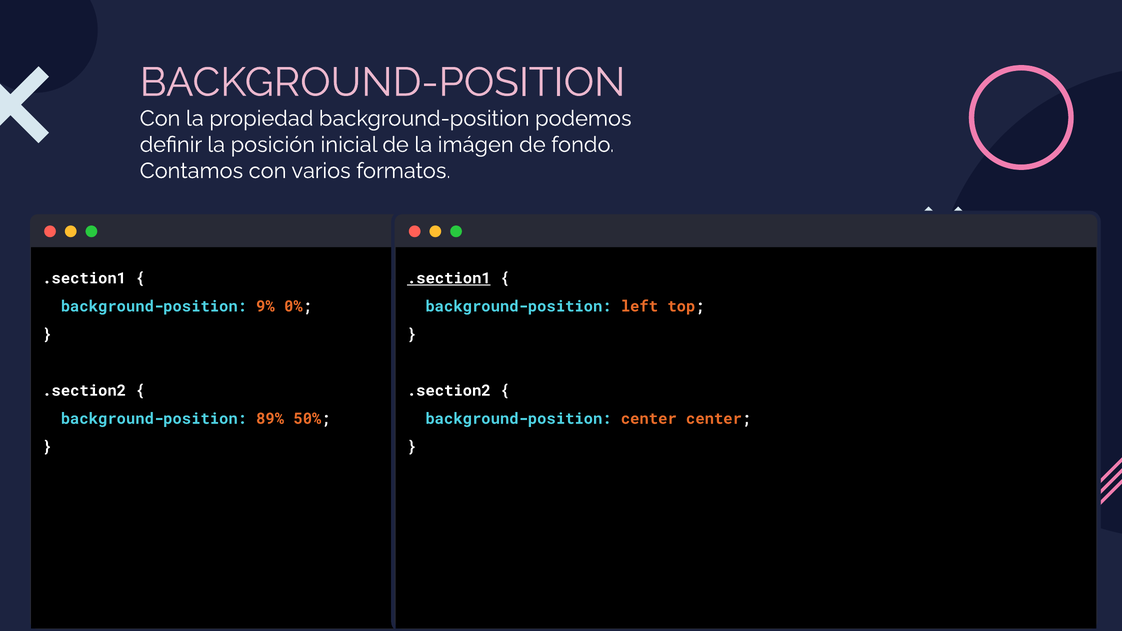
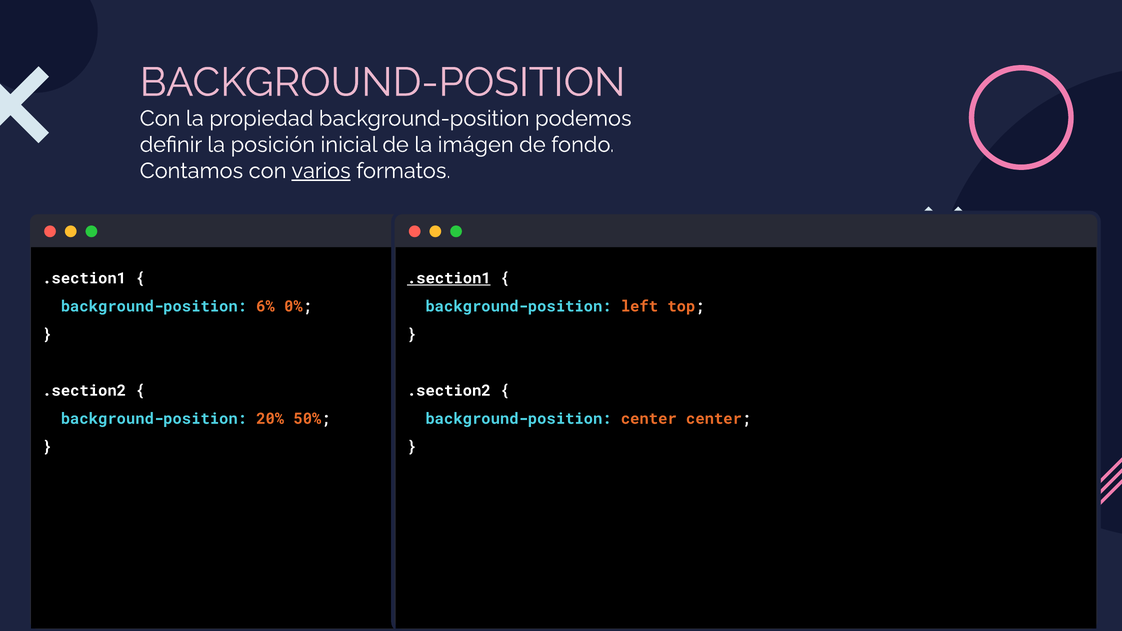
varios underline: none -> present
9%: 9% -> 6%
89%: 89% -> 20%
